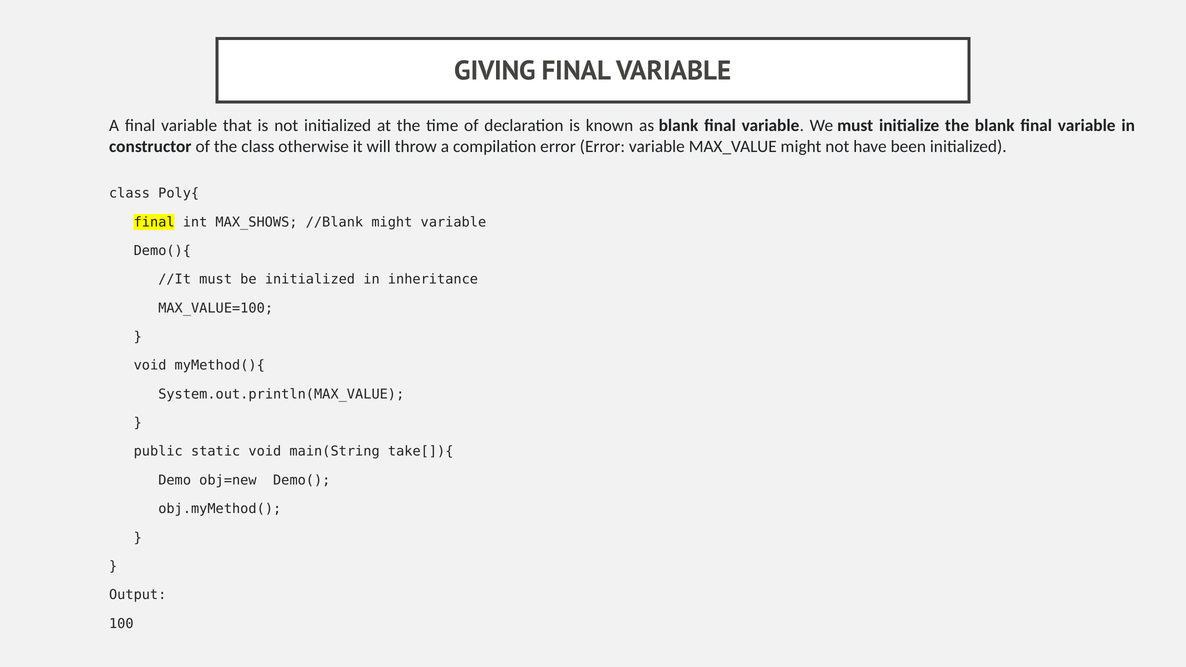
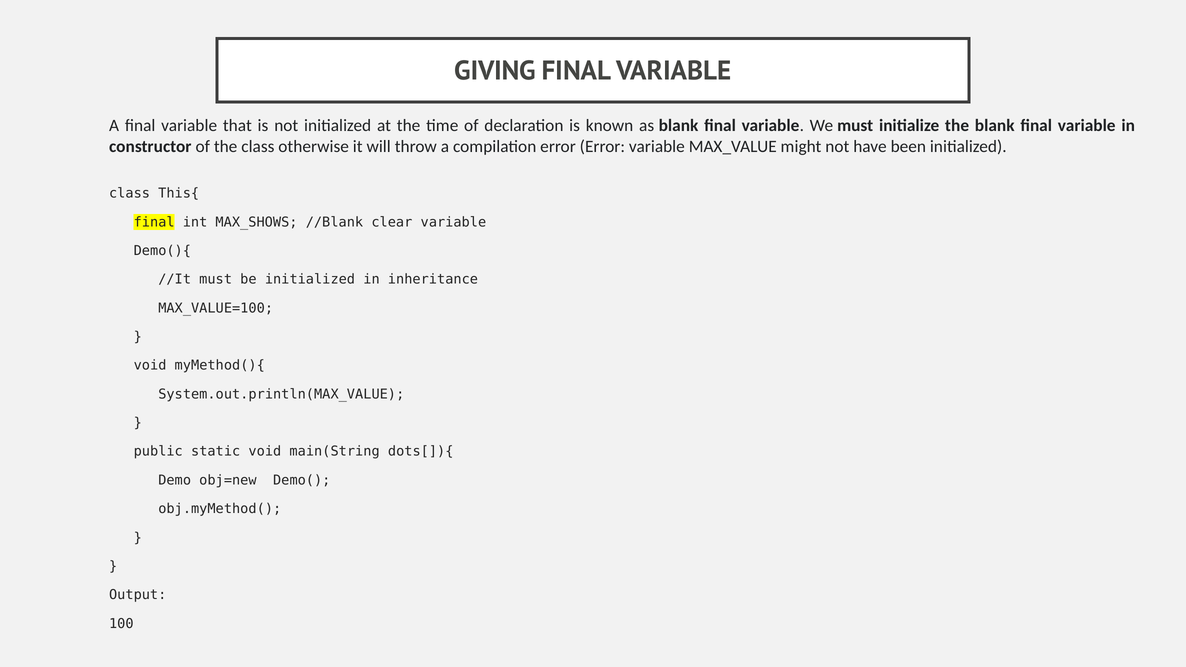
Poly{: Poly{ -> This{
//Blank might: might -> clear
take[]){: take[]){ -> dots[]){
